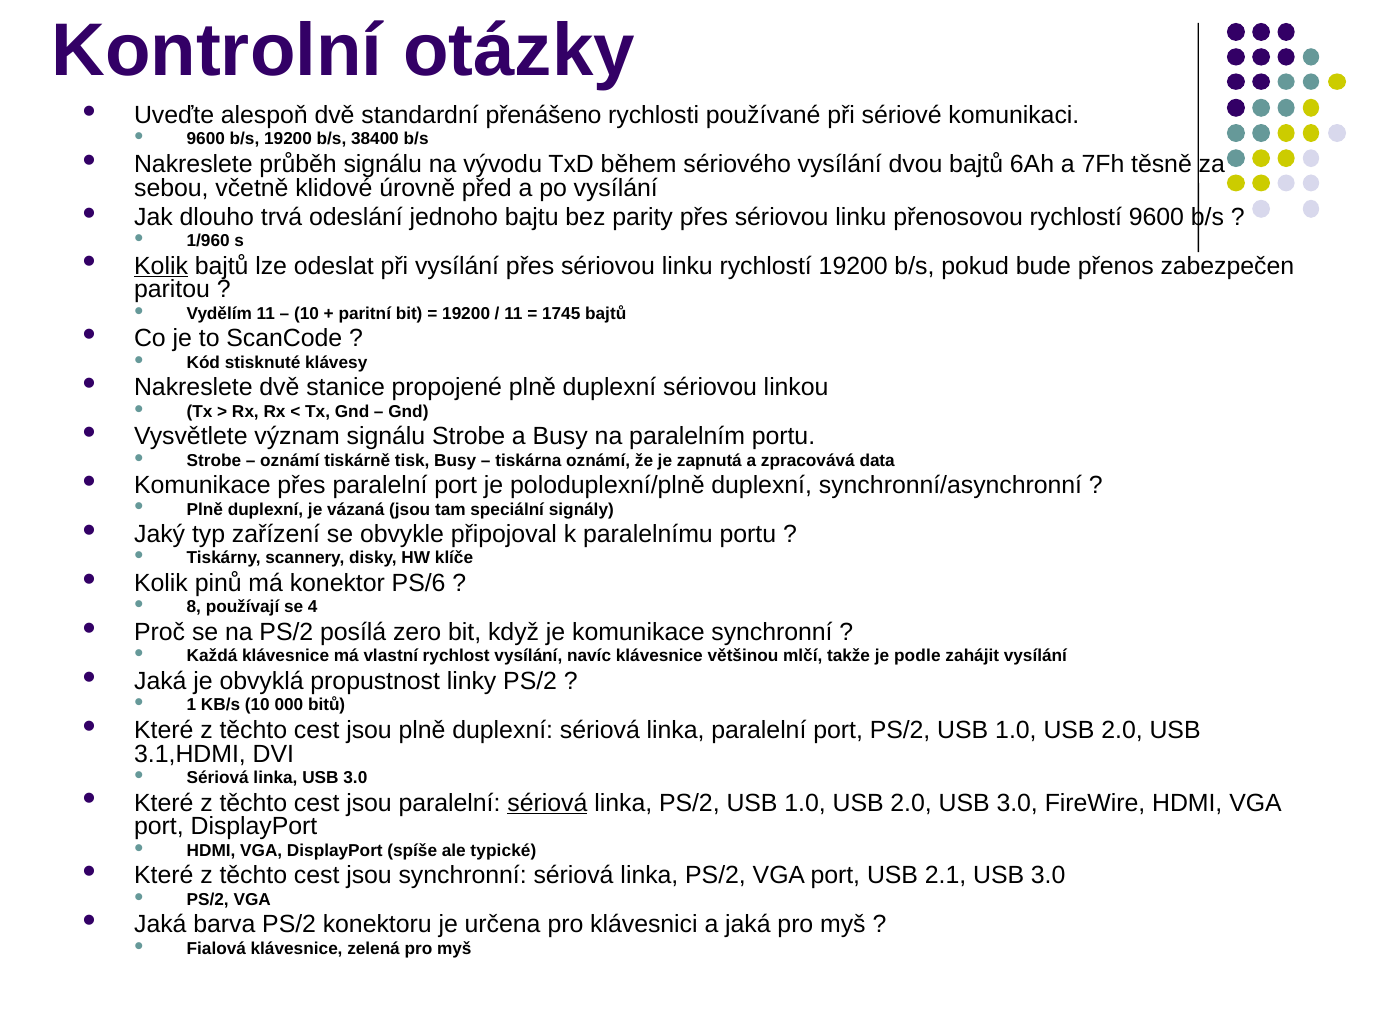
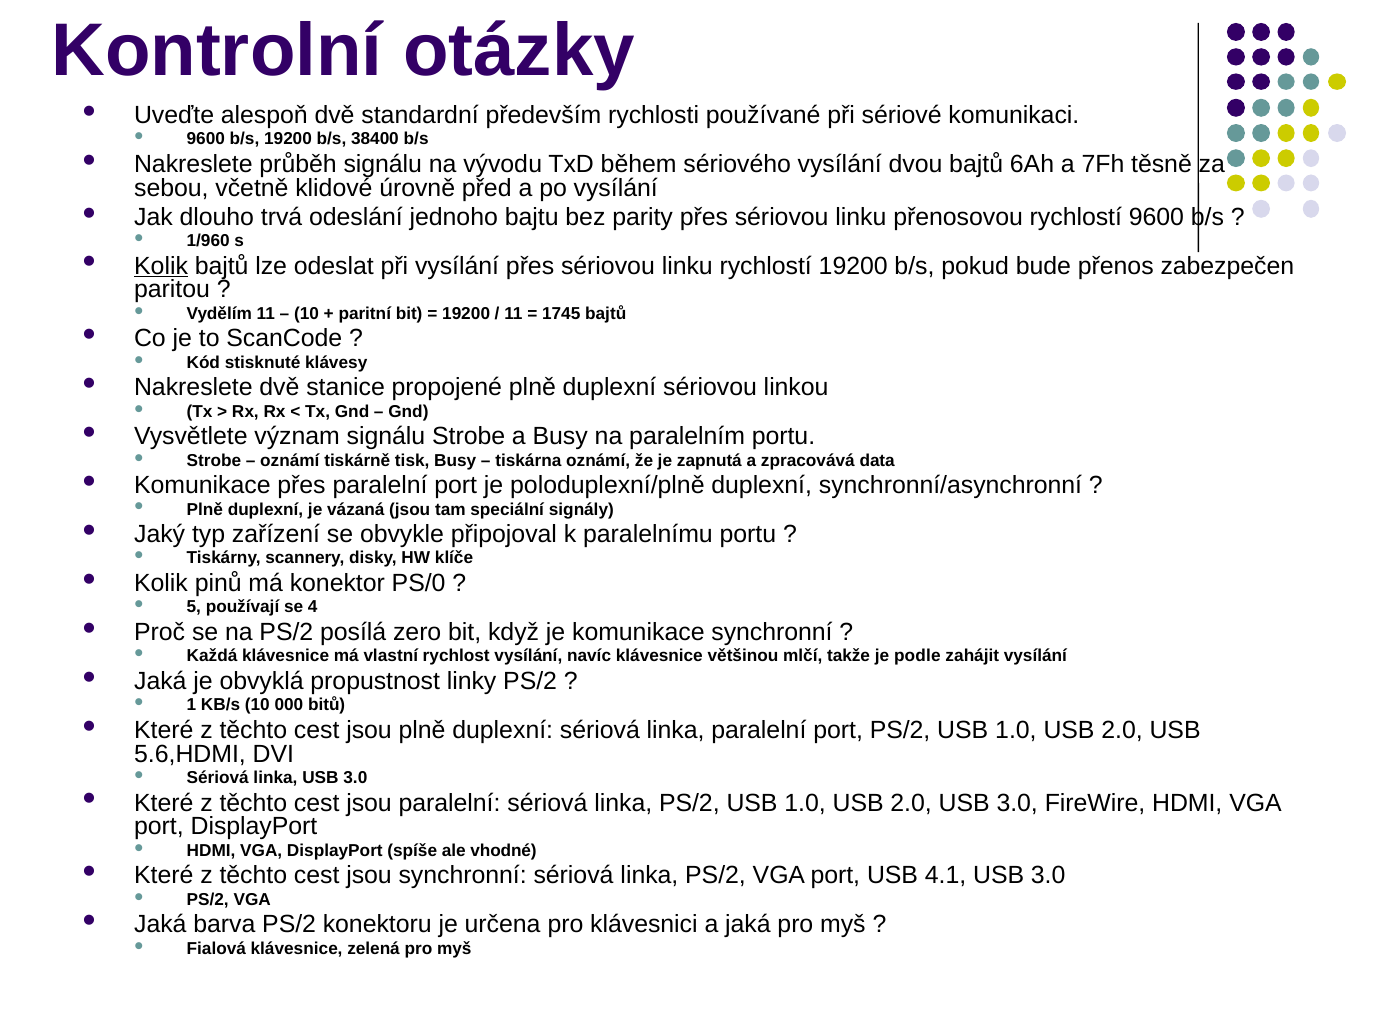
přenášeno: přenášeno -> především
PS/6: PS/6 -> PS/0
8: 8 -> 5
3.1,HDMI: 3.1,HDMI -> 5.6,HDMI
sériová at (547, 803) underline: present -> none
typické: typické -> vhodné
2.1: 2.1 -> 4.1
